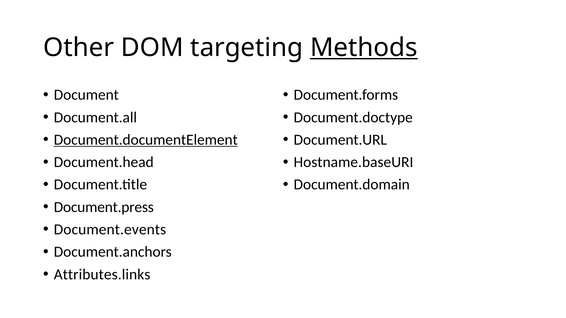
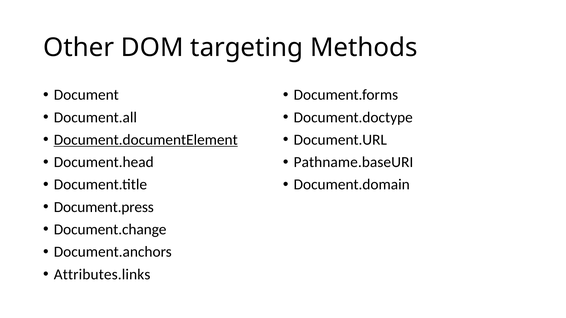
Methods underline: present -> none
Hostname.baseURI: Hostname.baseURI -> Pathname.baseURI
Document.events: Document.events -> Document.change
